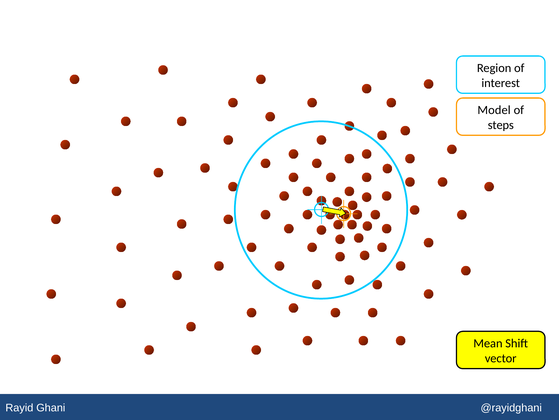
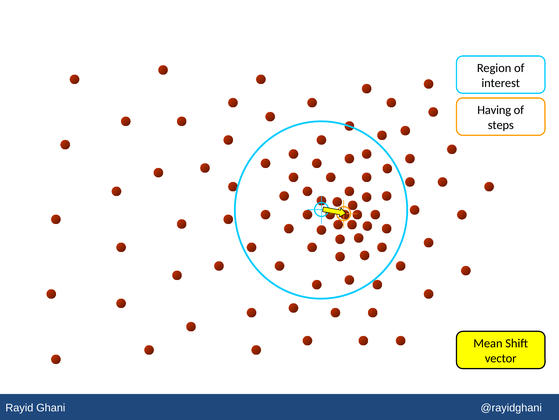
Model: Model -> Having
